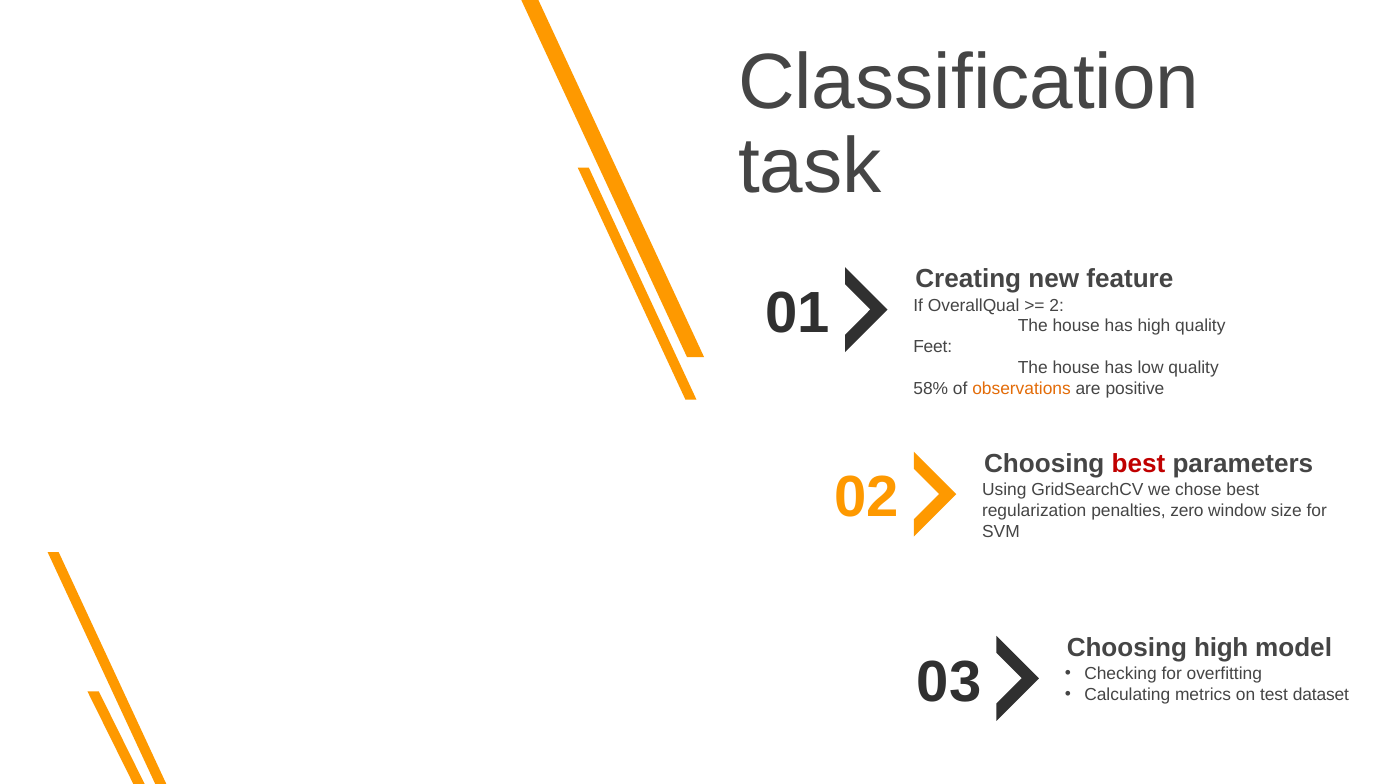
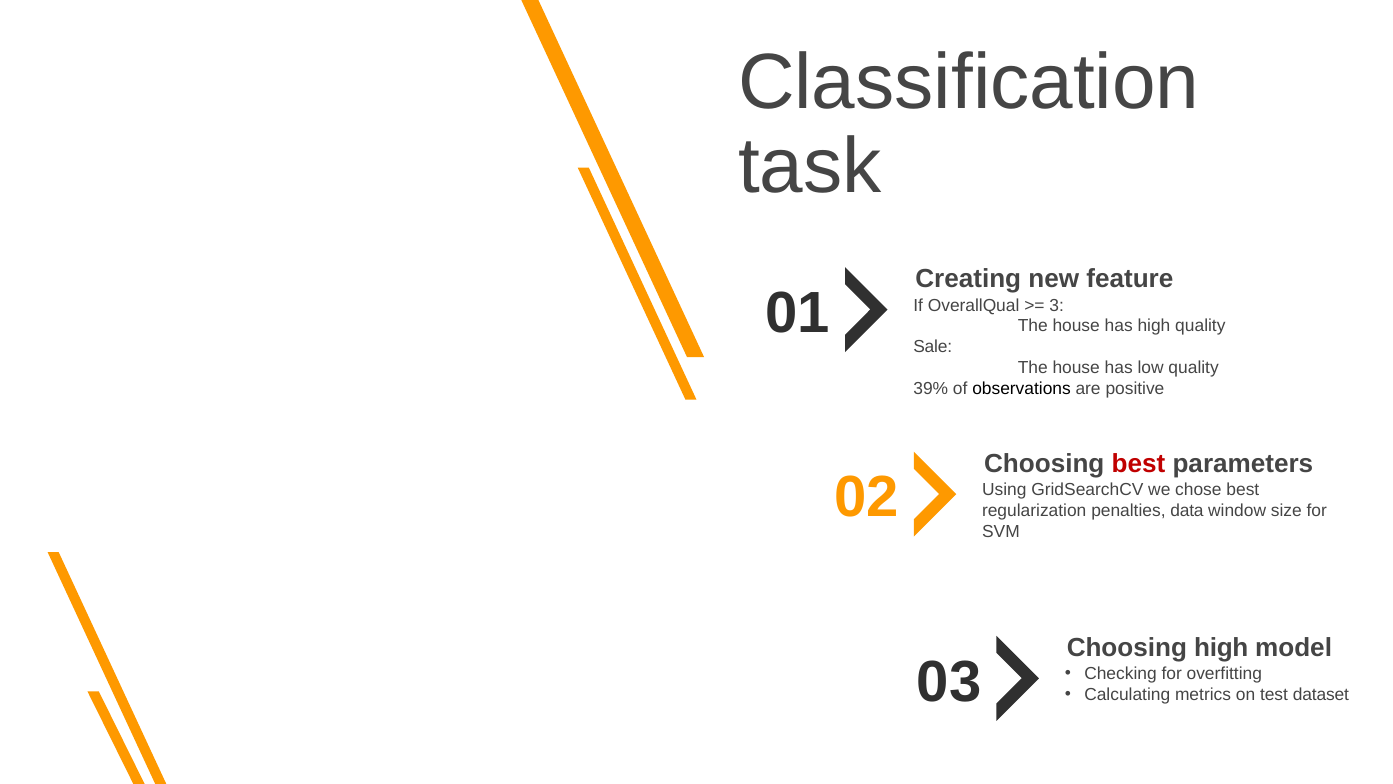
2: 2 -> 3
Feet: Feet -> Sale
58%: 58% -> 39%
observations colour: orange -> black
zero: zero -> data
